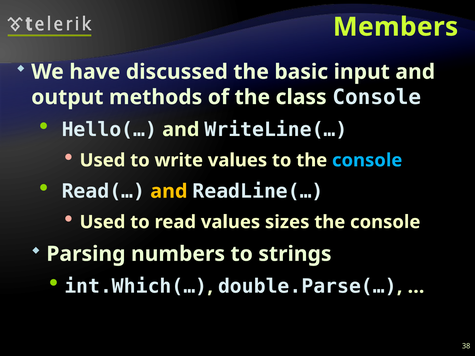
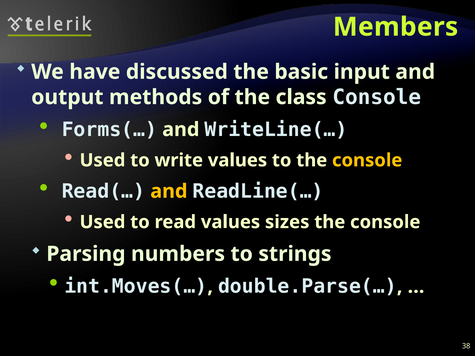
Hello(…: Hello(… -> Forms(…
console at (367, 160) colour: light blue -> yellow
int.Which(…: int.Which(… -> int.Moves(…
